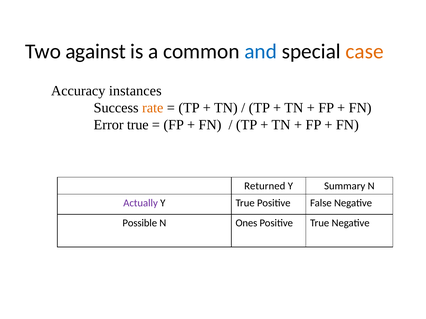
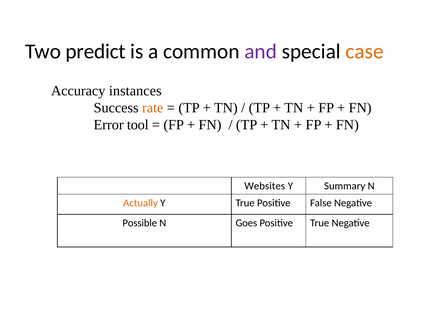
against: against -> predict
and colour: blue -> purple
Error true: true -> tool
Returned: Returned -> Websites
Actually colour: purple -> orange
Ones: Ones -> Goes
